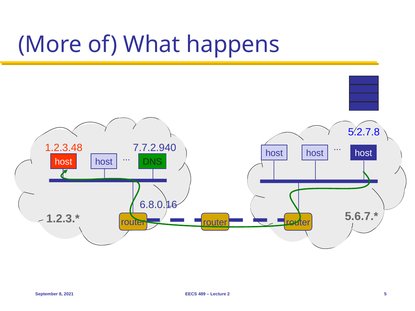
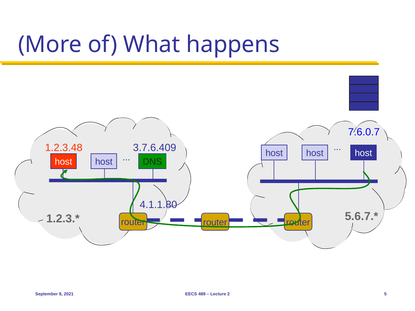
5.2.7.8: 5.2.7.8 -> 7.6.0.7
7.7.2.940: 7.7.2.940 -> 3.7.6.409
6.8.0.16: 6.8.0.16 -> 4.1.1.80
